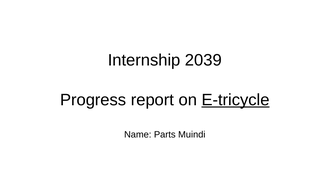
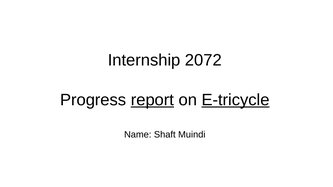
2039: 2039 -> 2072
report underline: none -> present
Parts: Parts -> Shaft
